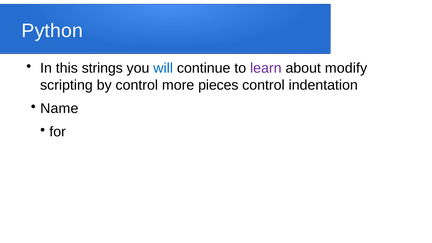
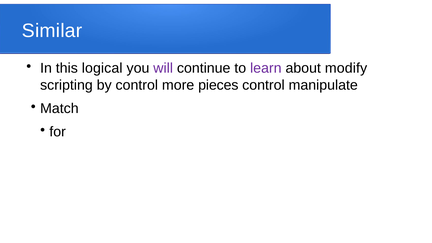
Python: Python -> Similar
strings: strings -> logical
will colour: blue -> purple
indentation: indentation -> manipulate
Name: Name -> Match
